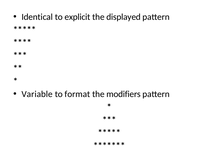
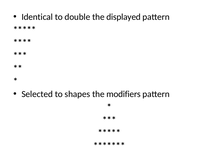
explicit: explicit -> double
Variable: Variable -> Selected
format: format -> shapes
